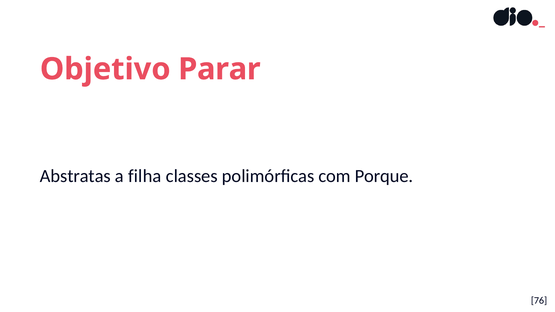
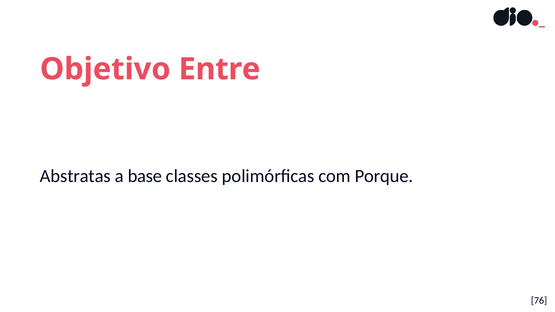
Parar: Parar -> Entre
filha: filha -> base
